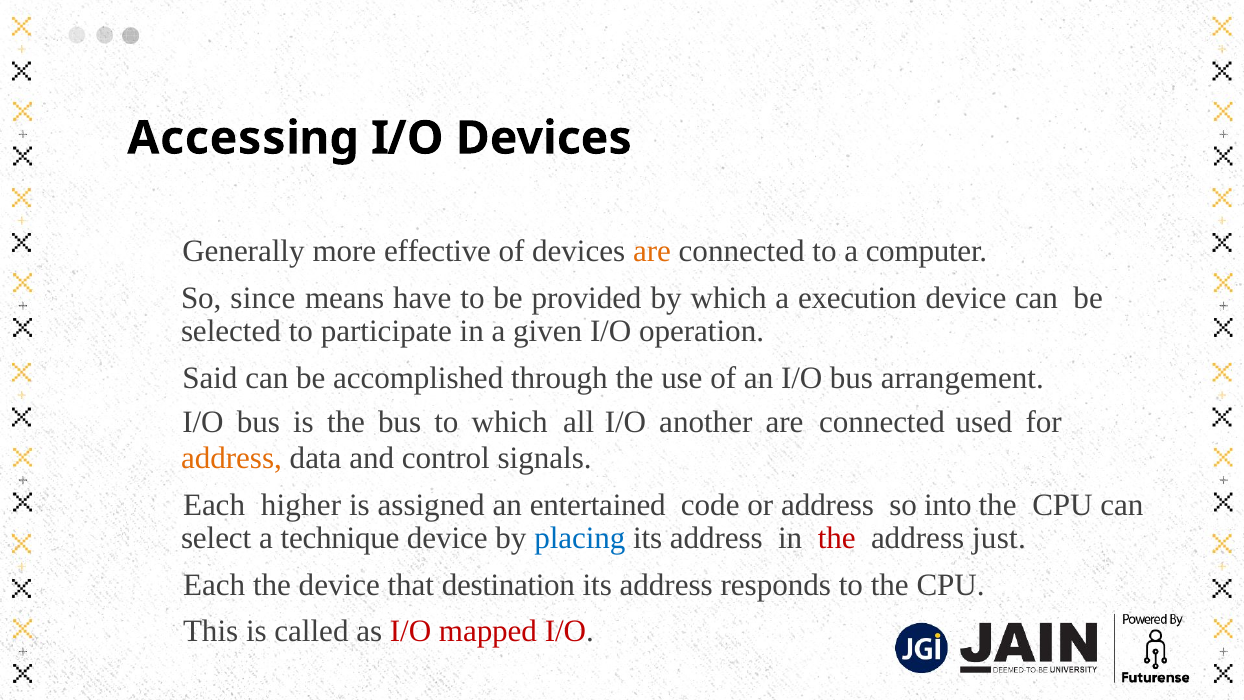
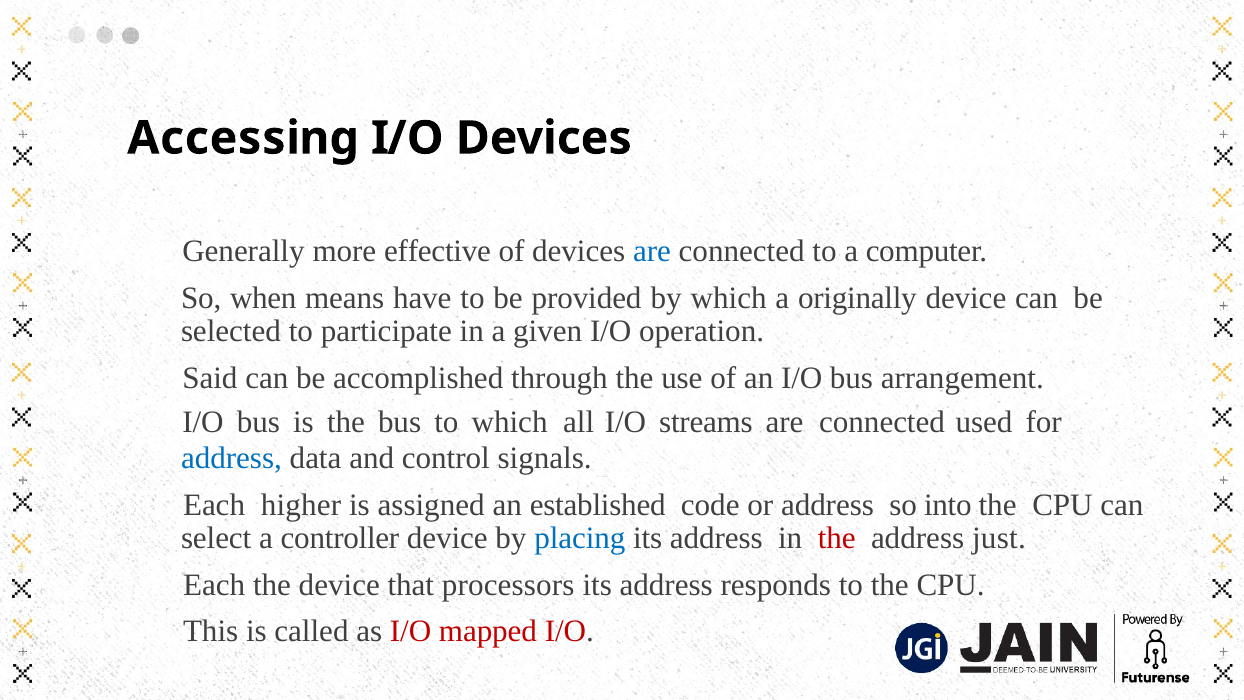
are at (652, 251) colour: orange -> blue
since: since -> when
execution: execution -> originally
another: another -> streams
address at (231, 458) colour: orange -> blue
entertained: entertained -> established
technique: technique -> controller
destination: destination -> processors
